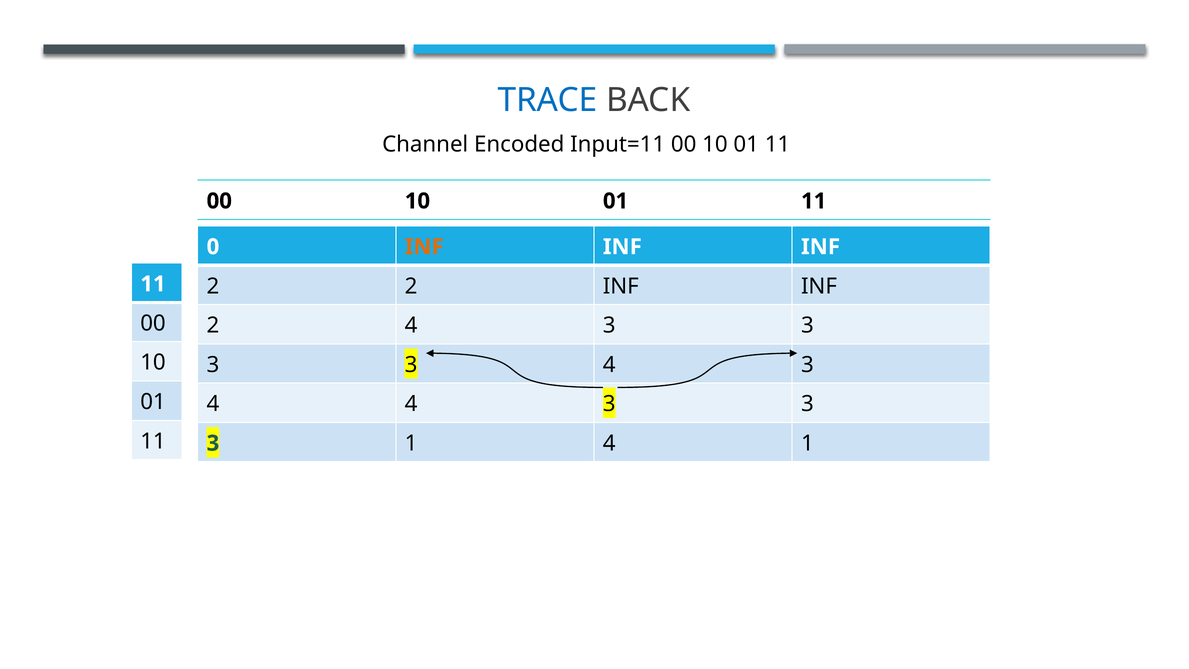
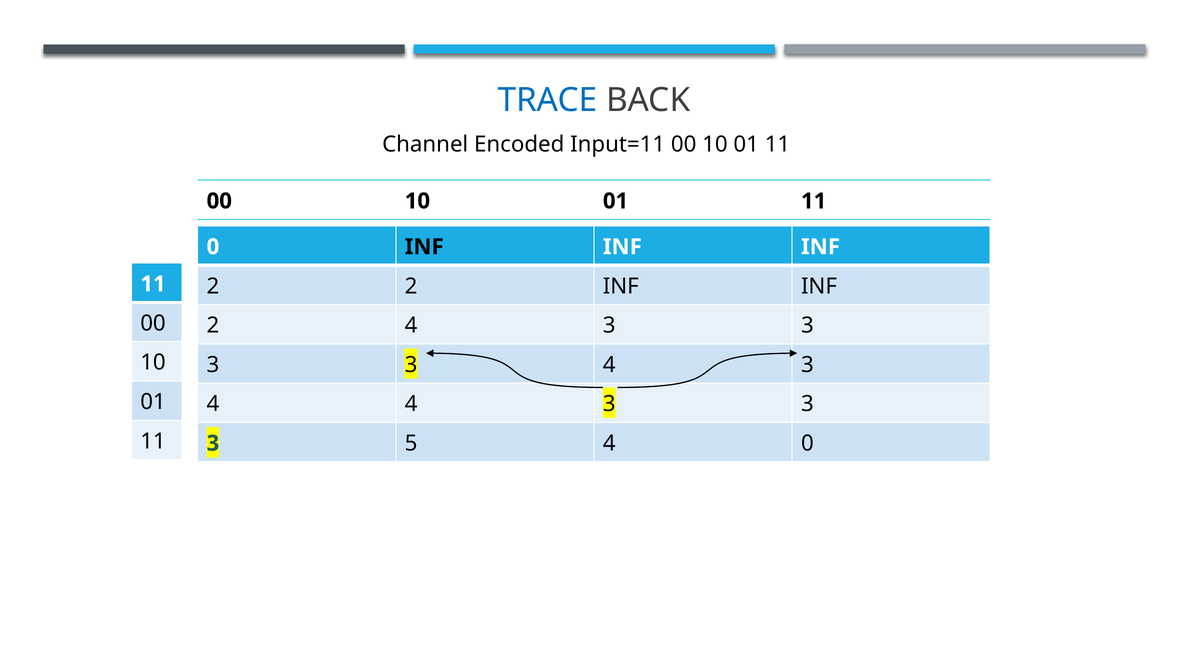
INF at (424, 247) colour: orange -> black
3 1: 1 -> 5
4 1: 1 -> 0
